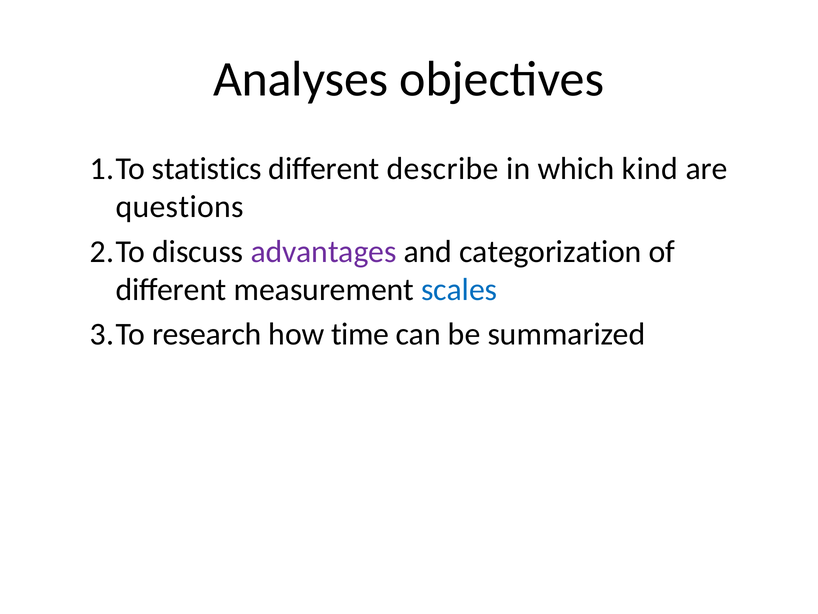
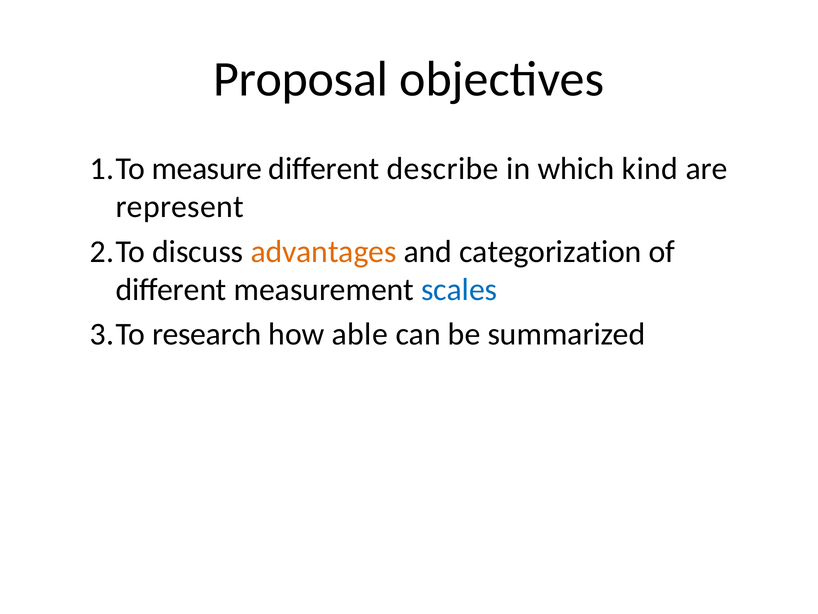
Analyses: Analyses -> Proposal
statistics: statistics -> measure
questions: questions -> represent
advantages colour: purple -> orange
time: time -> able
